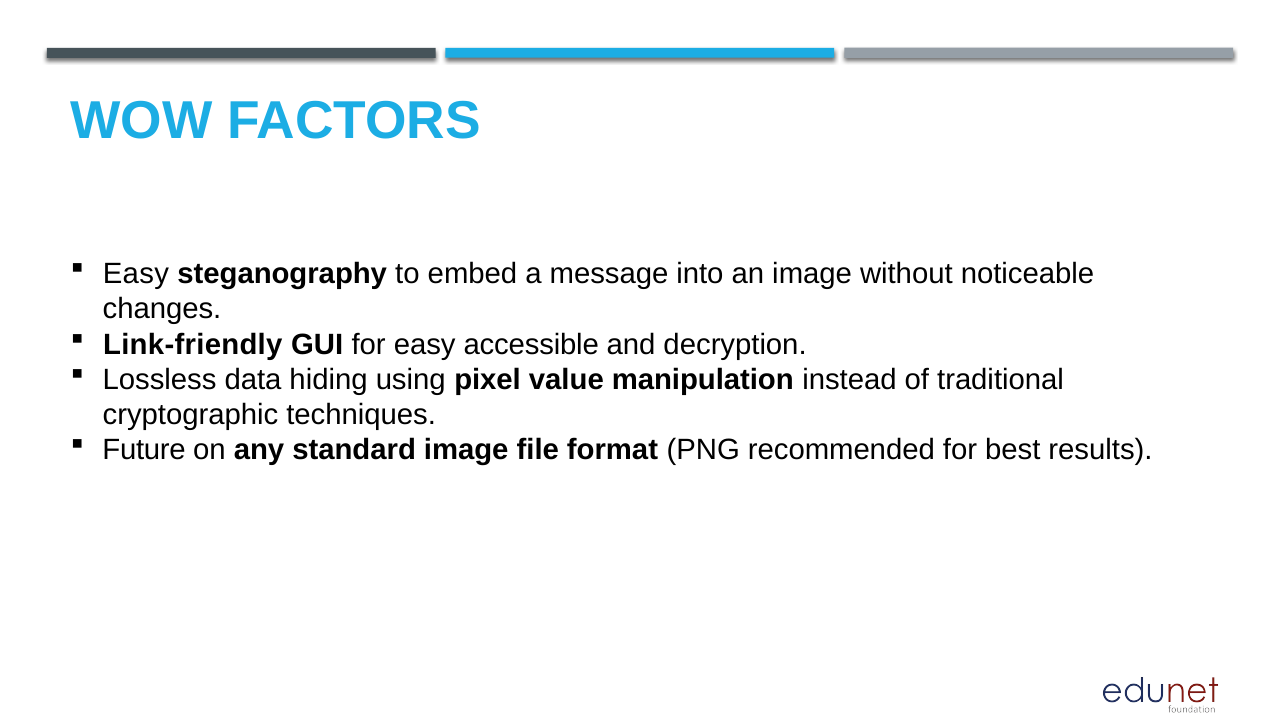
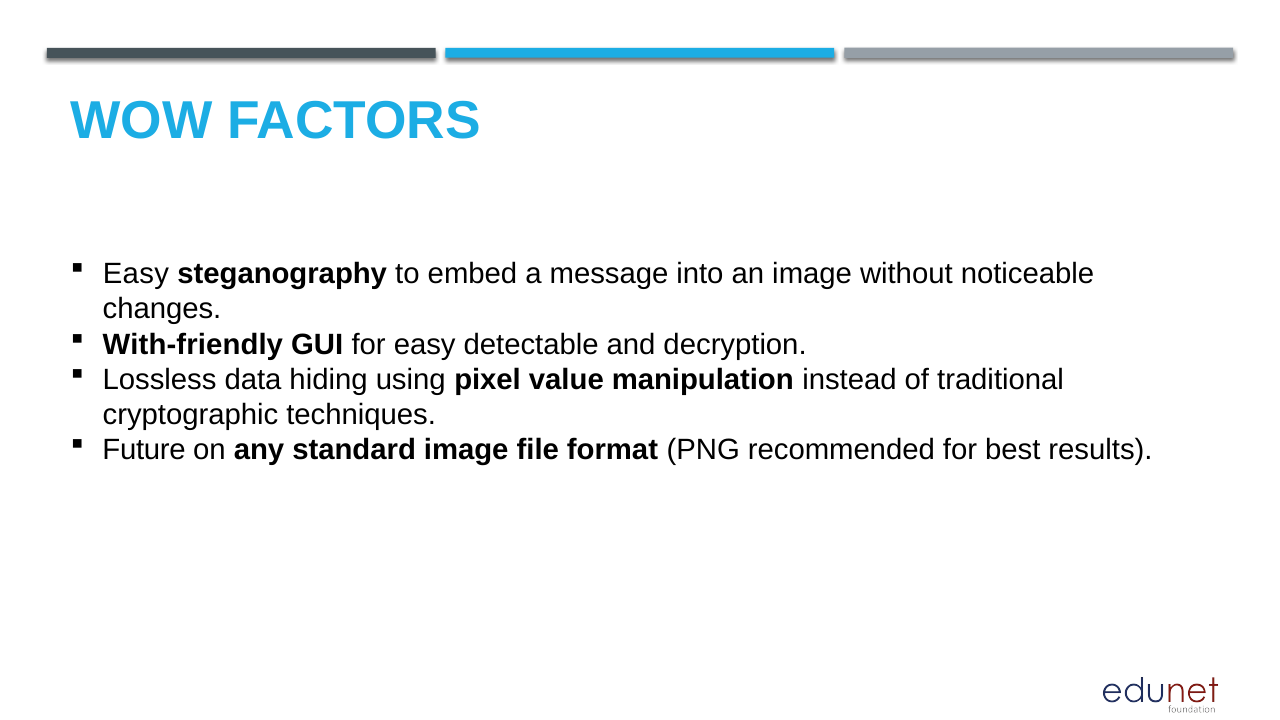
Link-friendly: Link-friendly -> With-friendly
accessible: accessible -> detectable
